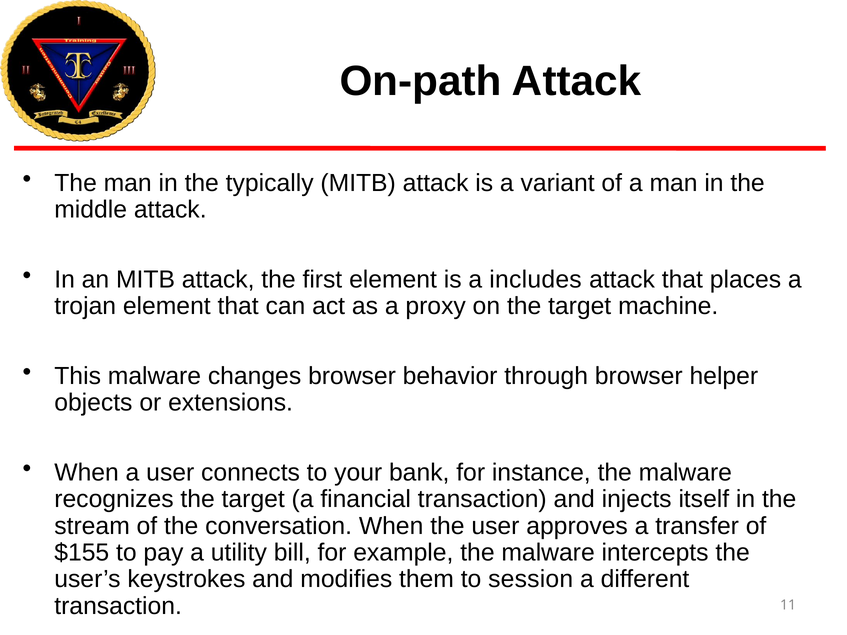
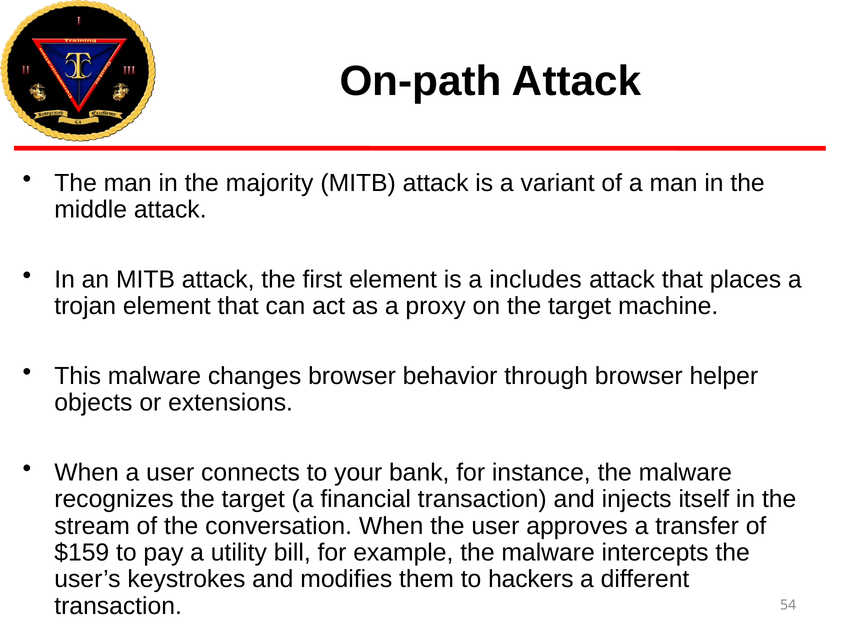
typically: typically -> majority
$155: $155 -> $159
session: session -> hackers
11: 11 -> 54
